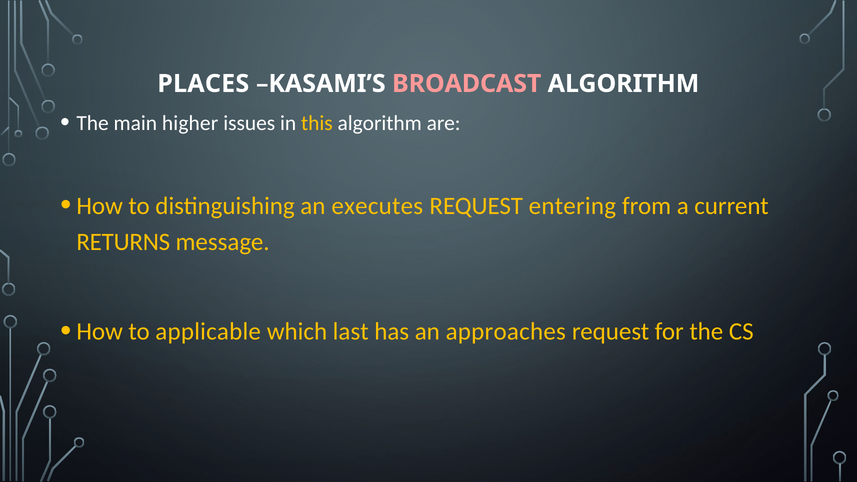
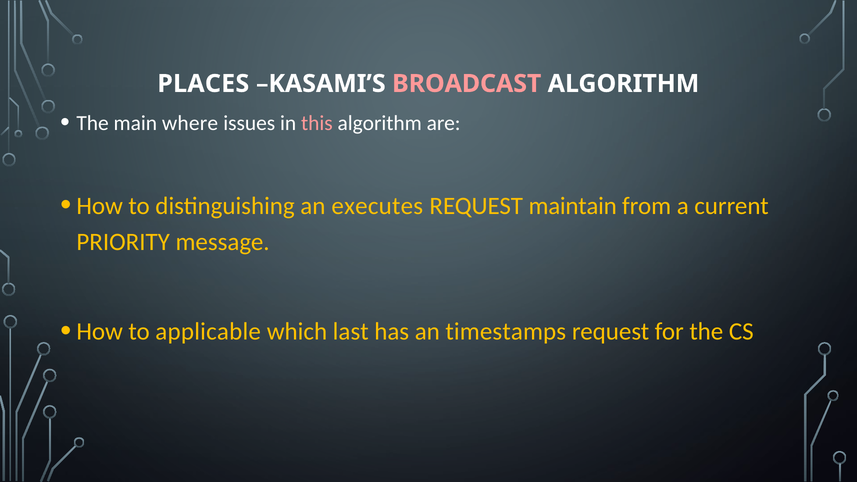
higher: higher -> where
this colour: yellow -> pink
entering: entering -> maintain
RETURNS: RETURNS -> PRIORITY
approaches: approaches -> timestamps
